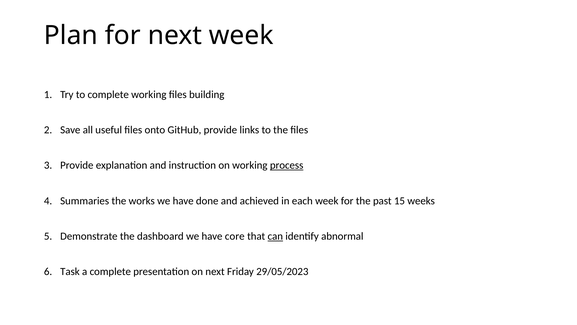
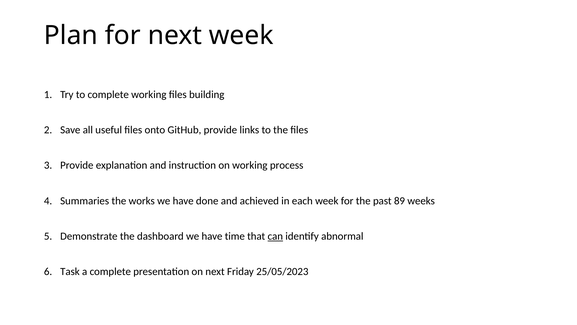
process underline: present -> none
15: 15 -> 89
core: core -> time
29/05/2023: 29/05/2023 -> 25/05/2023
